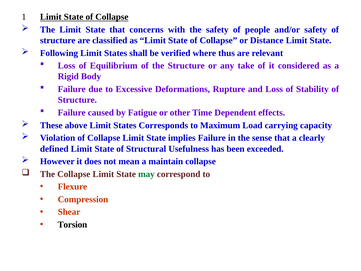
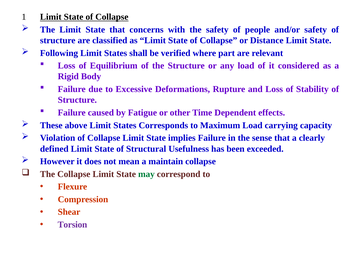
thus: thus -> part
any take: take -> load
Torsion colour: black -> purple
